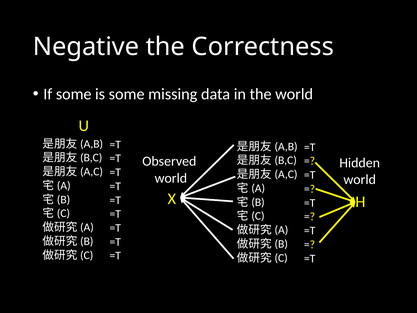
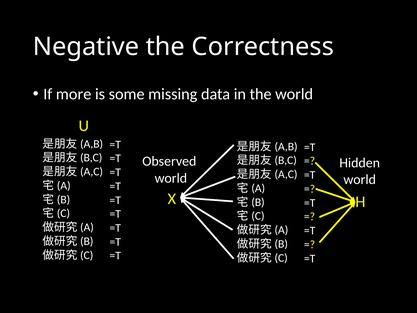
If some: some -> more
